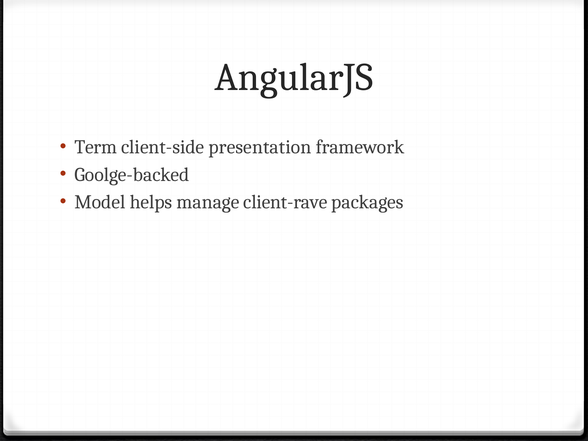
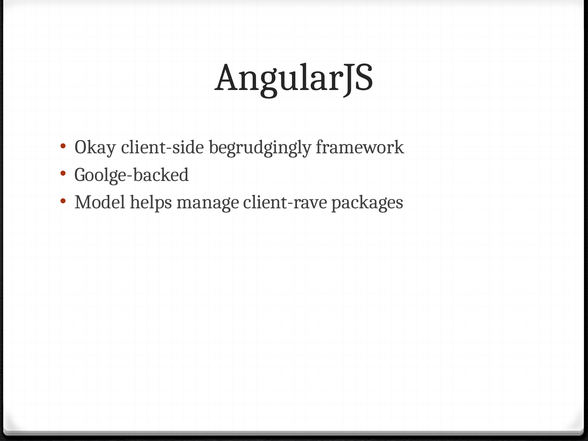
Term: Term -> Okay
presentation: presentation -> begrudgingly
